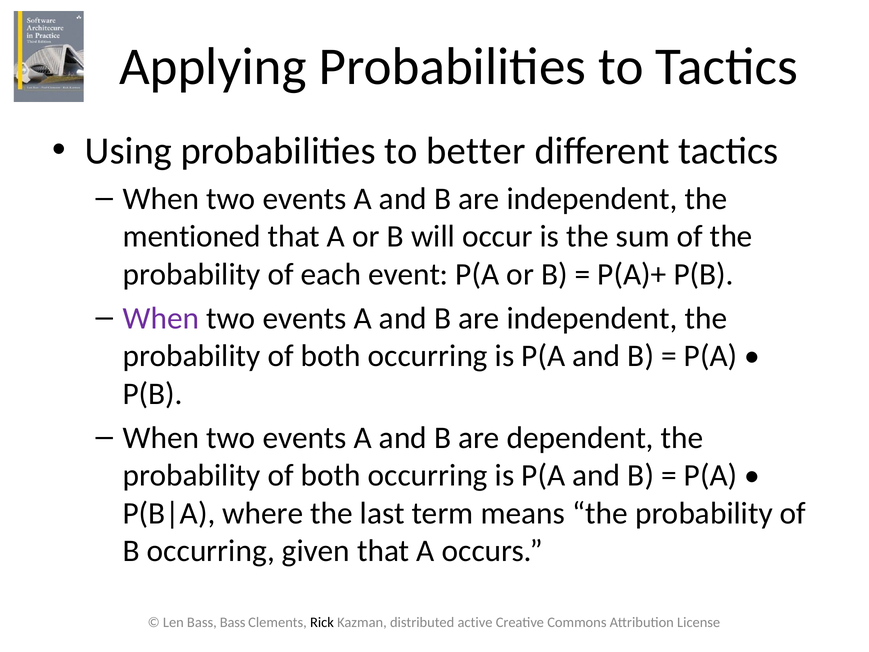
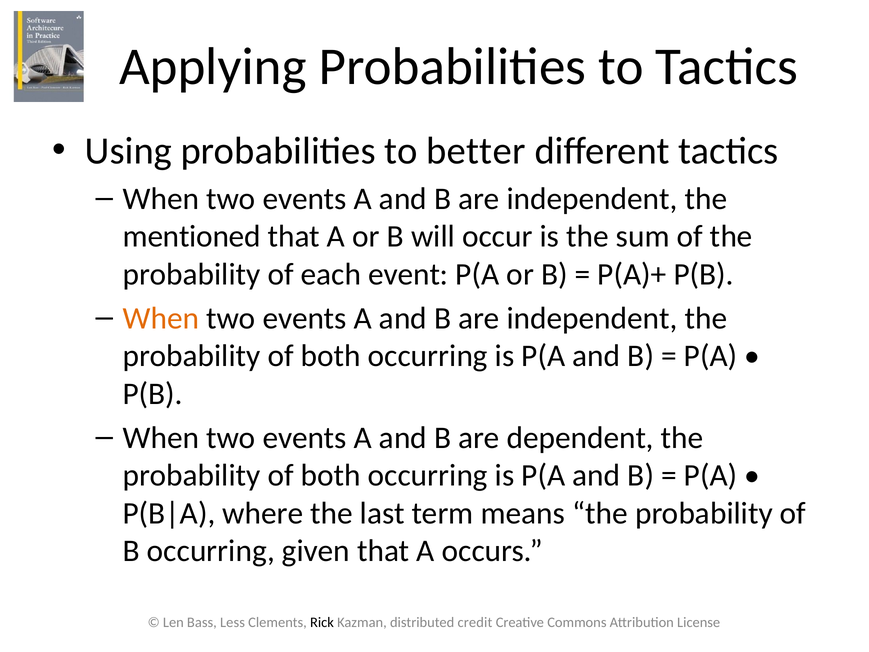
When at (161, 318) colour: purple -> orange
Bass Bass: Bass -> Less
active: active -> credit
